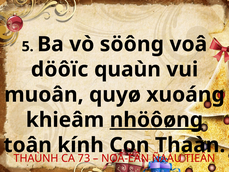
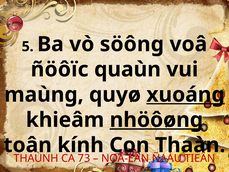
döôïc: döôïc -> ñöôïc
muoân: muoân -> maùng
xuoáng underline: none -> present
